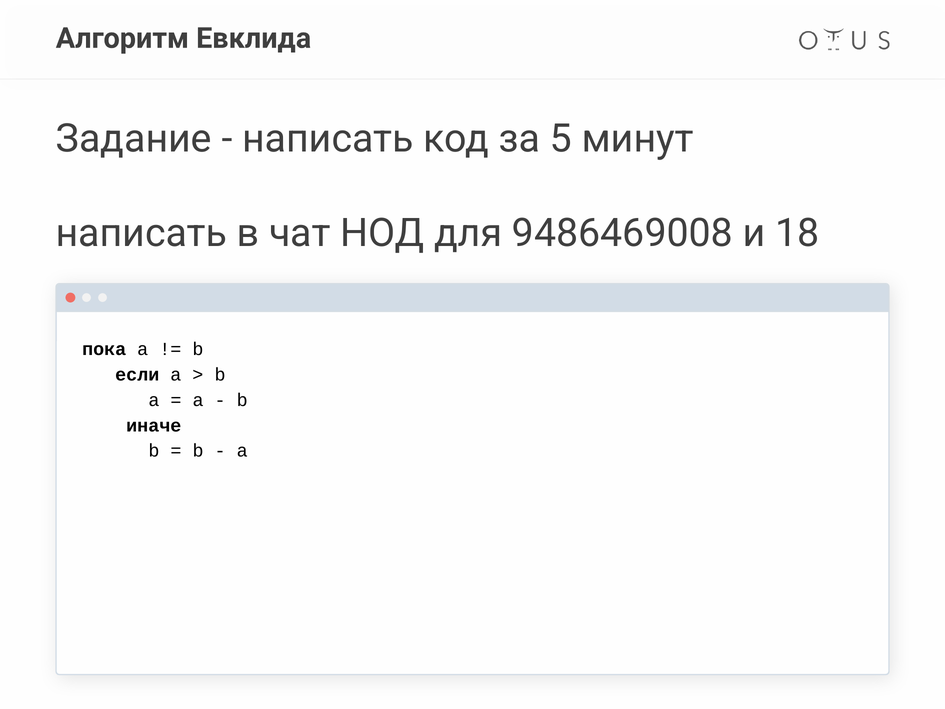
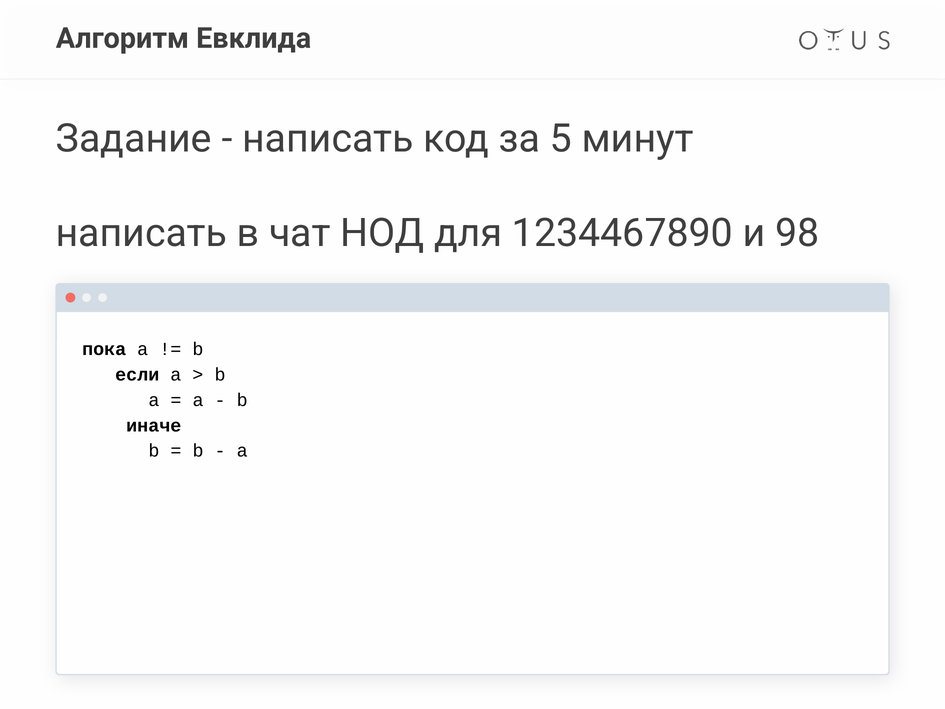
9486469008: 9486469008 -> 1234467890
18: 18 -> 98
